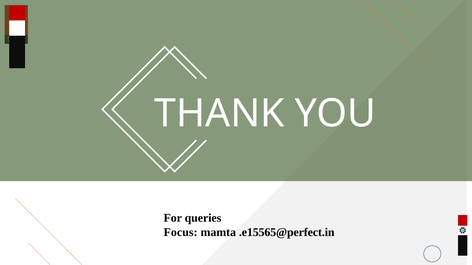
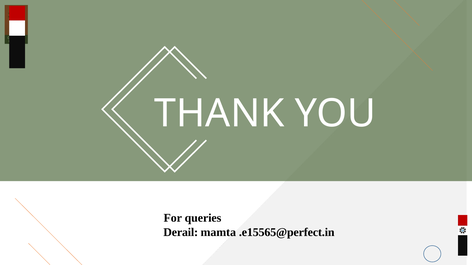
Focus: Focus -> Derail
